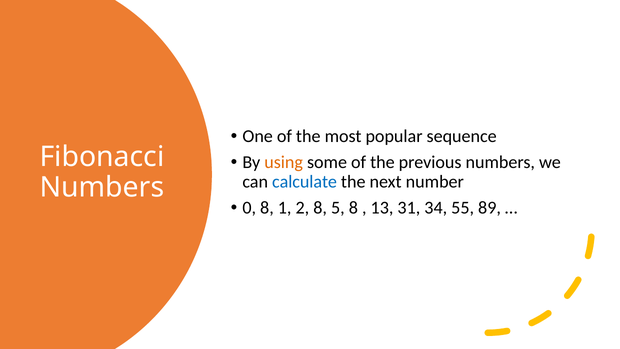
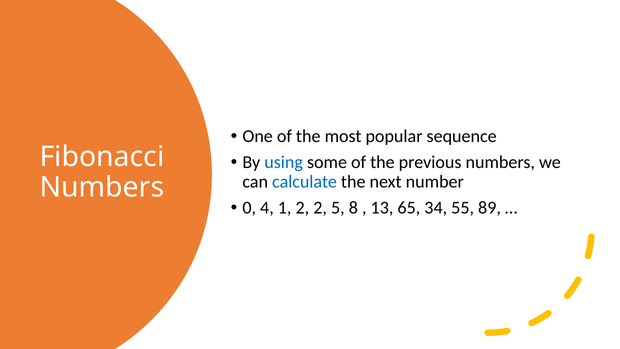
using colour: orange -> blue
0 8: 8 -> 4
2 8: 8 -> 2
31: 31 -> 65
